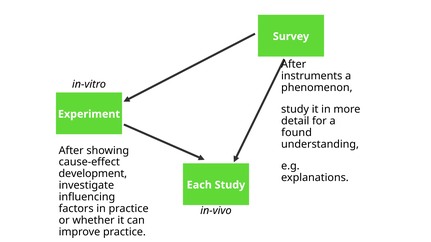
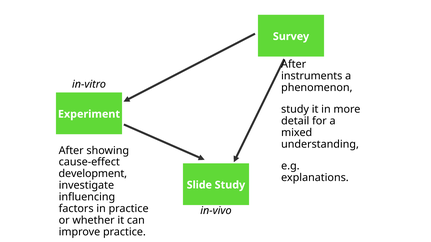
found: found -> mixed
Each: Each -> Slide
